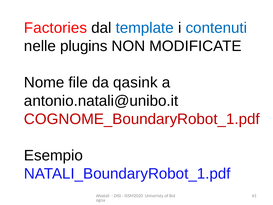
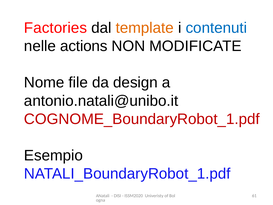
template colour: blue -> orange
plugins: plugins -> actions
qasink: qasink -> design
